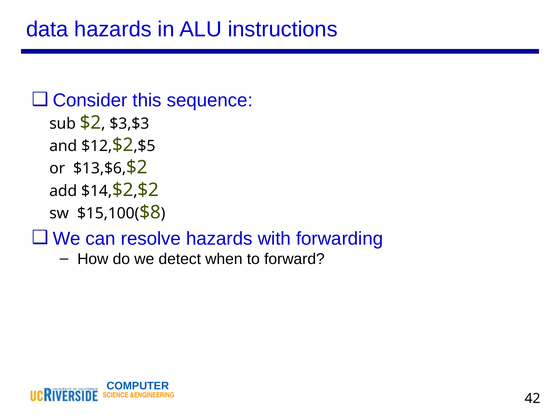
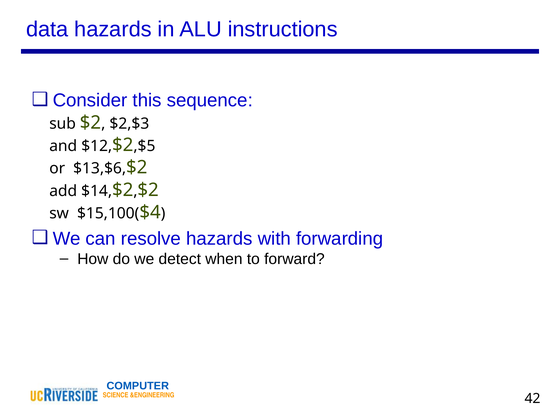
$3,$3: $3,$3 -> $2,$3
$8: $8 -> $4
